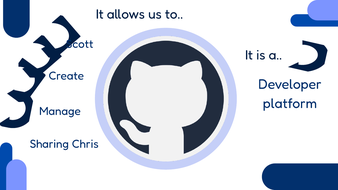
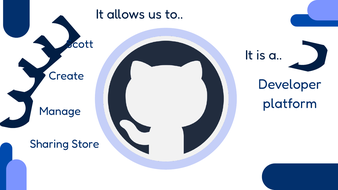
Chris: Chris -> Store
